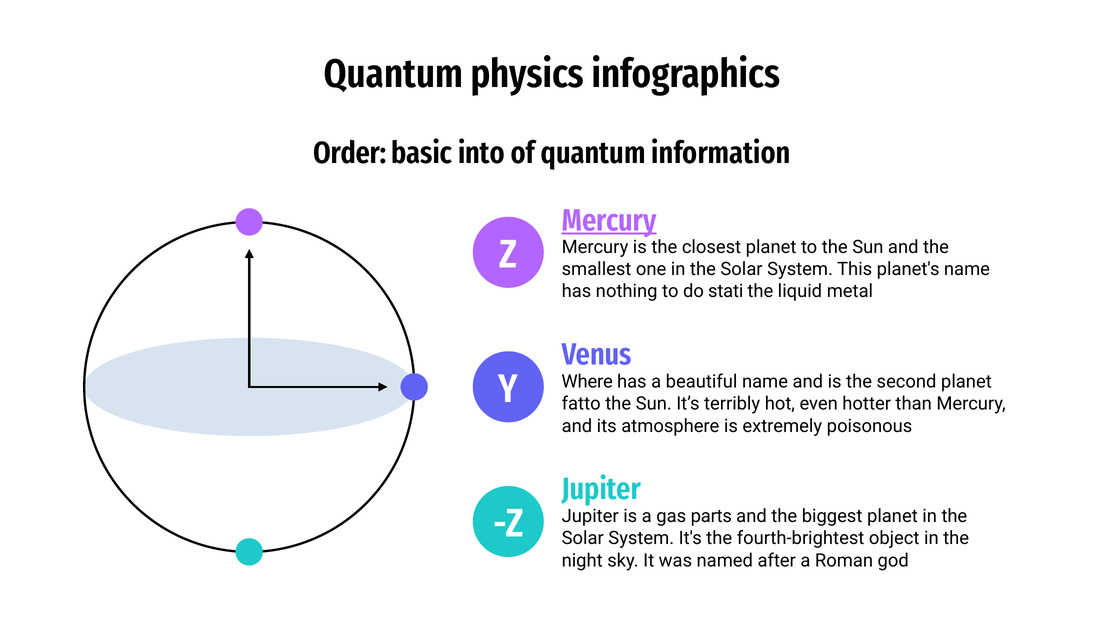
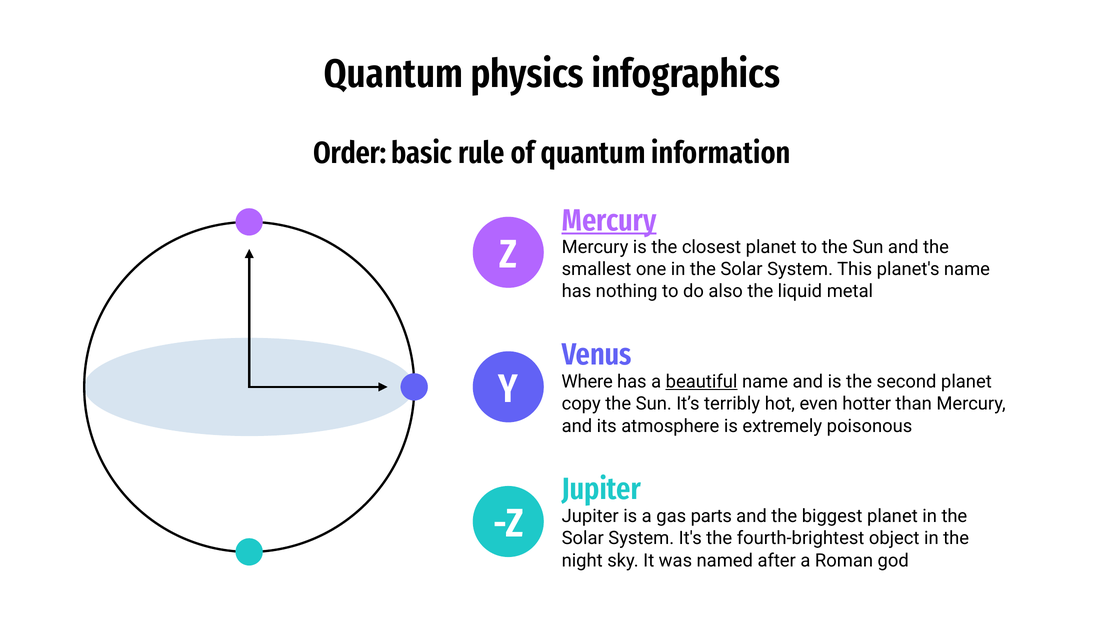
into: into -> rule
stati: stati -> also
beautiful underline: none -> present
fatto: fatto -> copy
